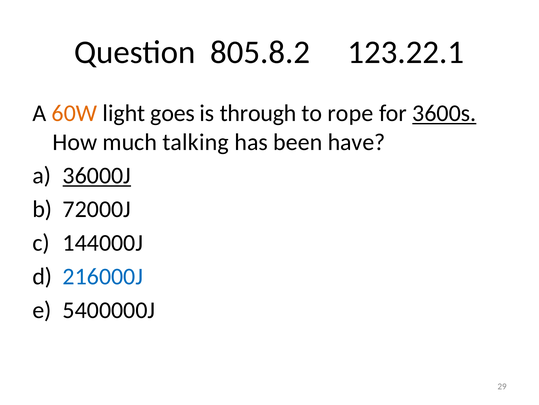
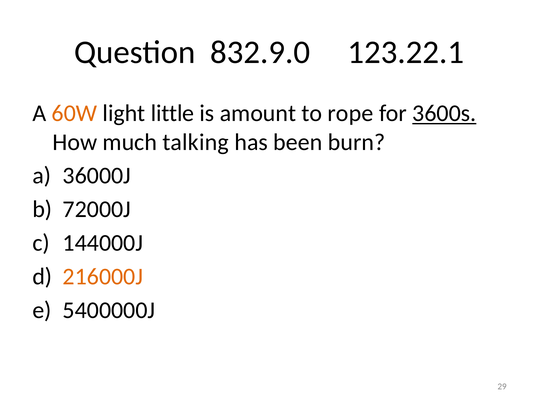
805.8.2: 805.8.2 -> 832.9.0
goes: goes -> little
through: through -> amount
have: have -> burn
36000J underline: present -> none
216000J colour: blue -> orange
